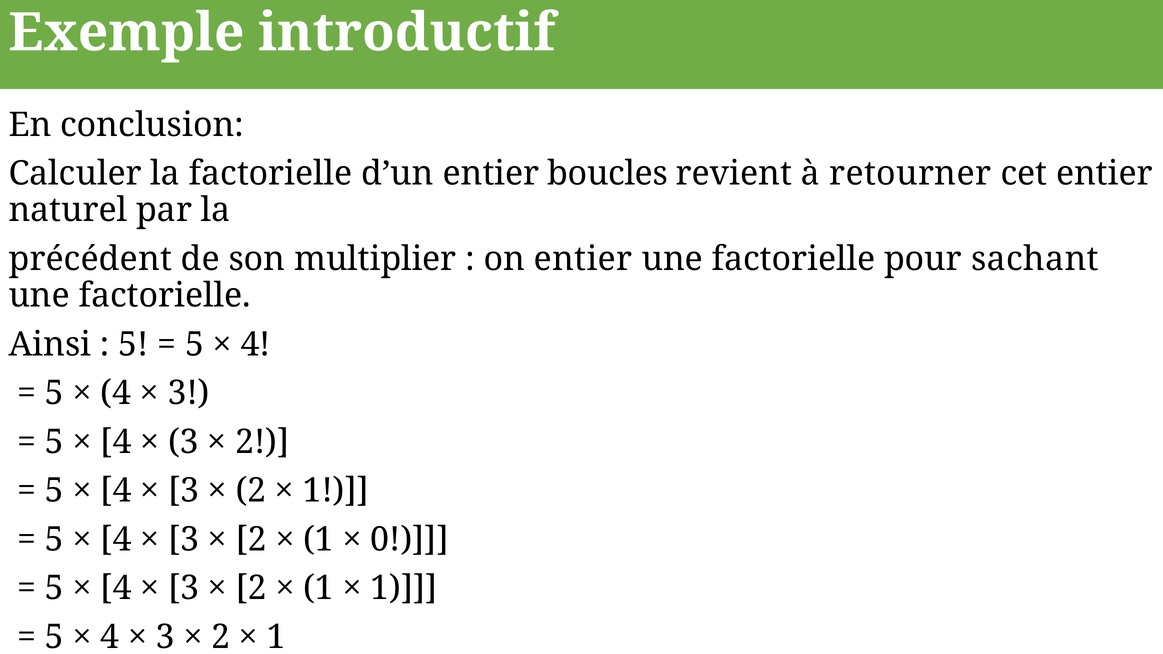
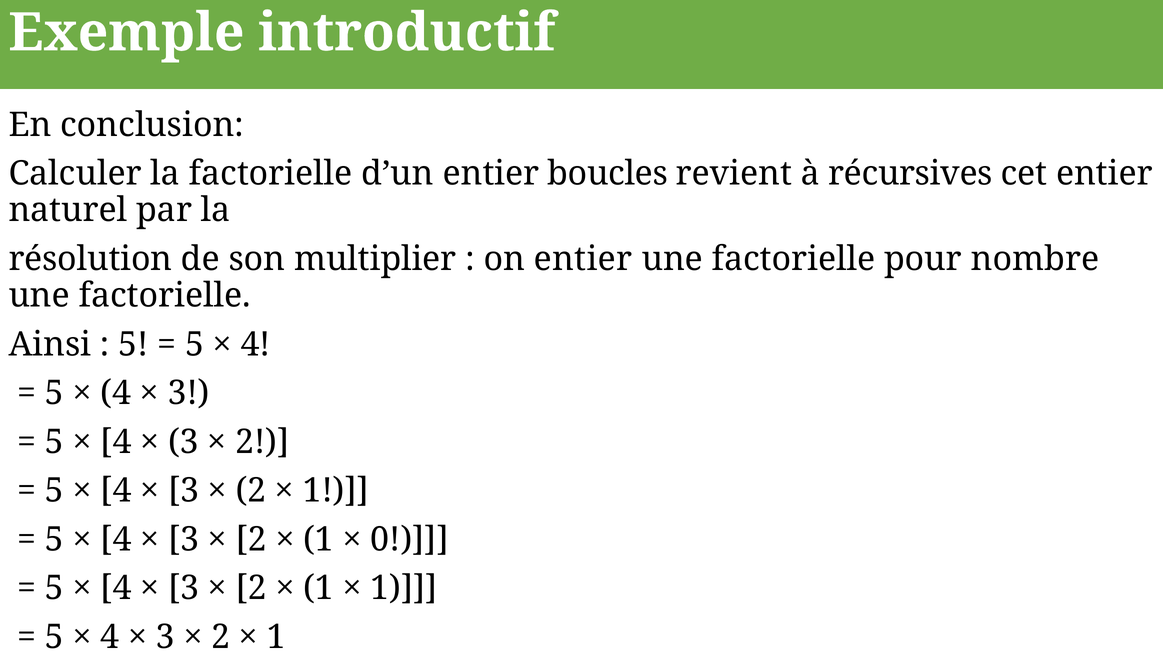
retourner: retourner -> récursives
précédent: précédent -> résolution
sachant: sachant -> nombre
